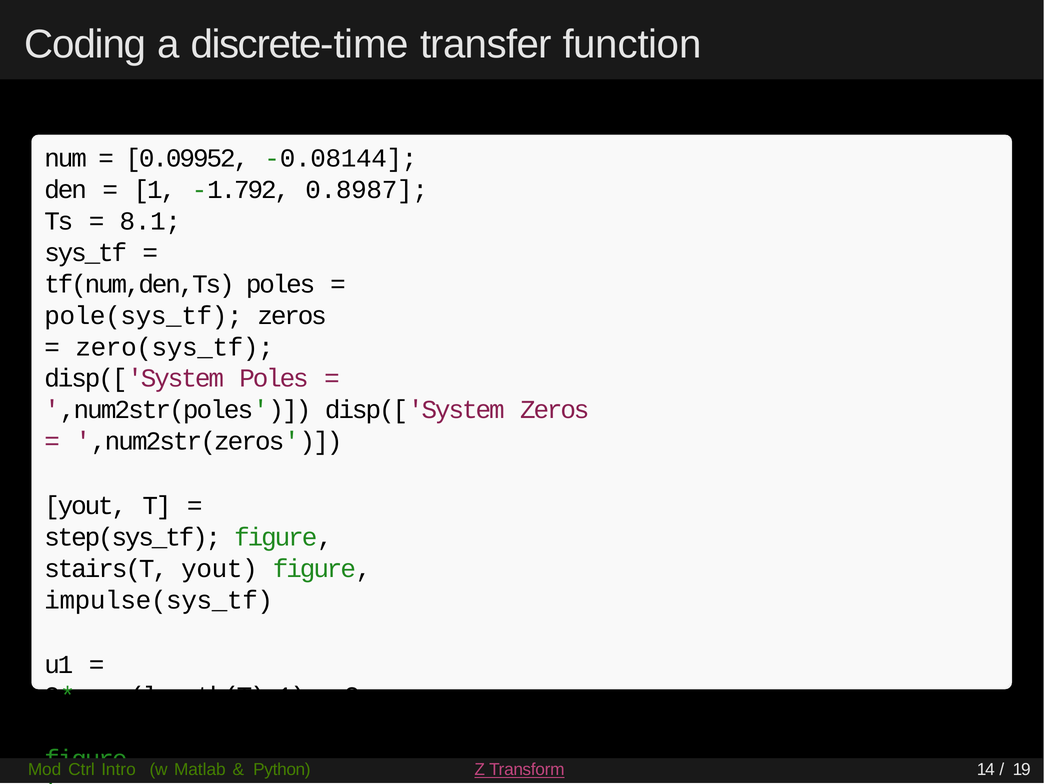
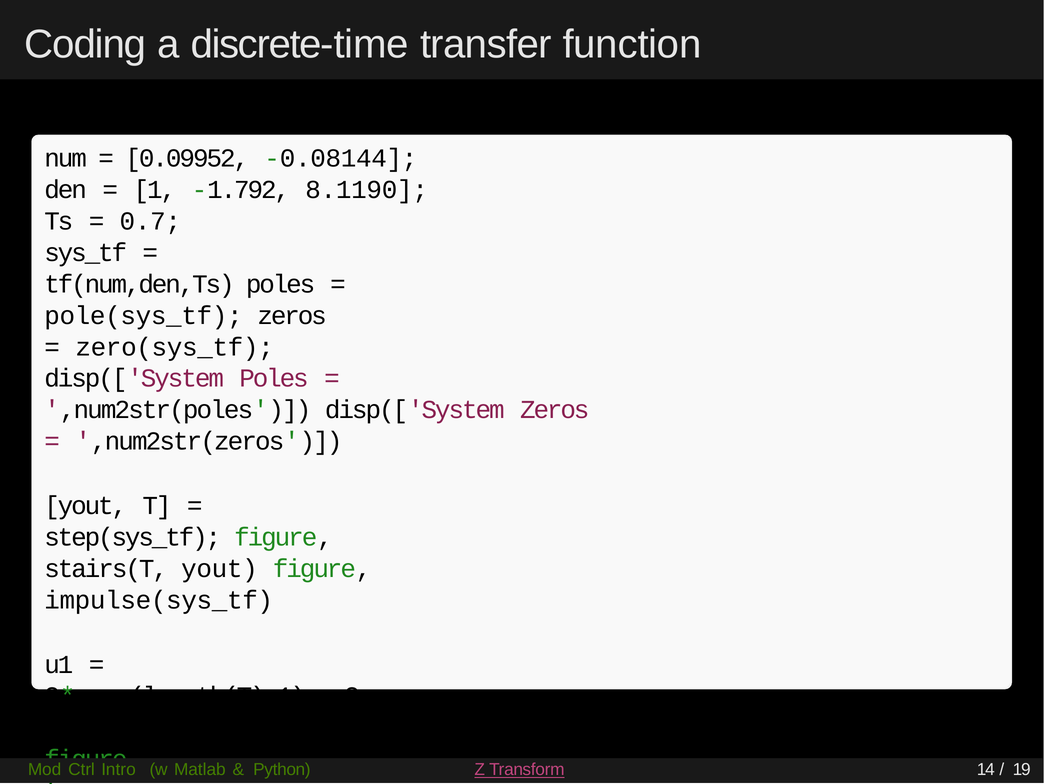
0.8987: 0.8987 -> 8.1190
8.1: 8.1 -> 0.7
